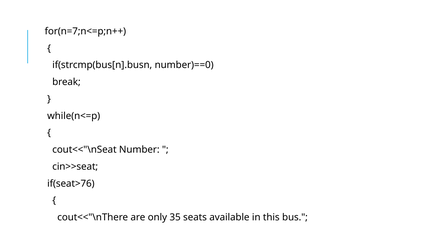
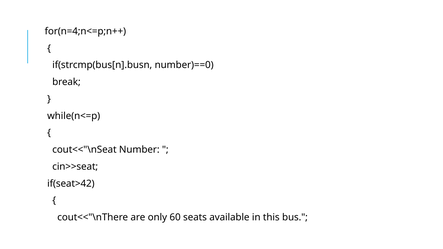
for(n=7;n<=p;n++: for(n=7;n<=p;n++ -> for(n=4;n<=p;n++
if(seat>76: if(seat>76 -> if(seat>42
35: 35 -> 60
